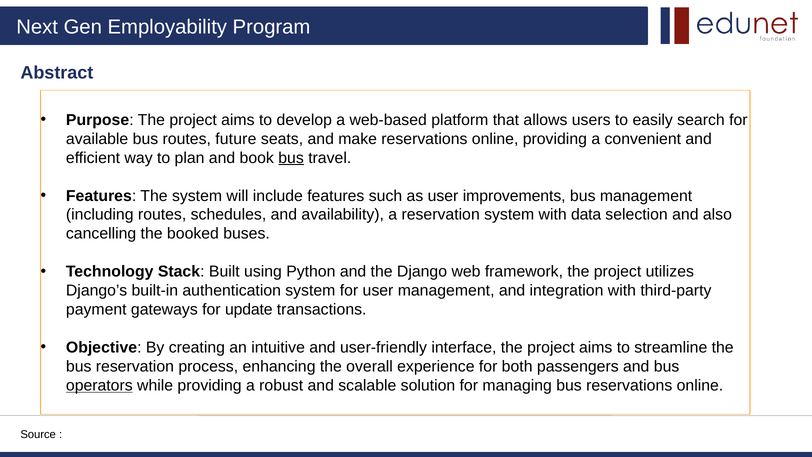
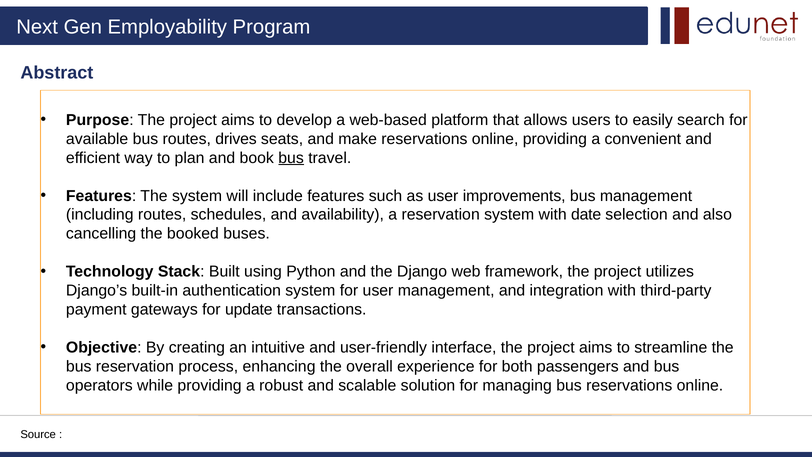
future: future -> drives
data: data -> date
operators underline: present -> none
